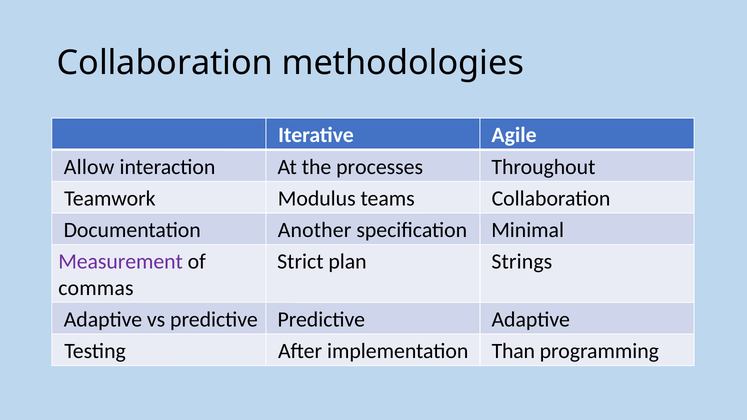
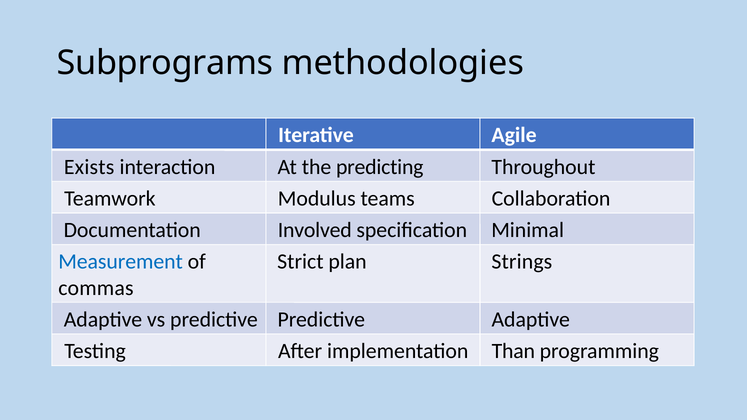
Collaboration at (165, 63): Collaboration -> Subprograms
Allow: Allow -> Exists
processes: processes -> predicting
Another: Another -> Involved
Measurement colour: purple -> blue
